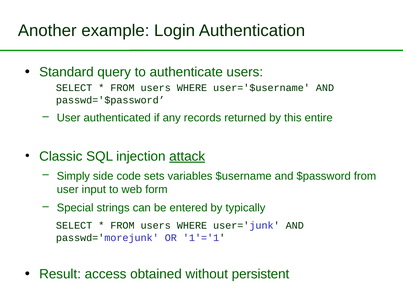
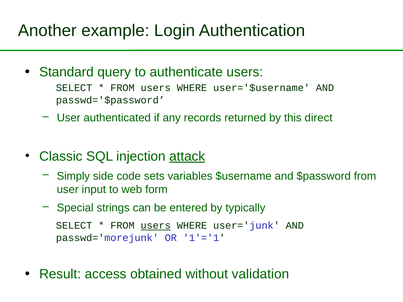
entire: entire -> direct
users at (156, 226) underline: none -> present
persistent: persistent -> validation
